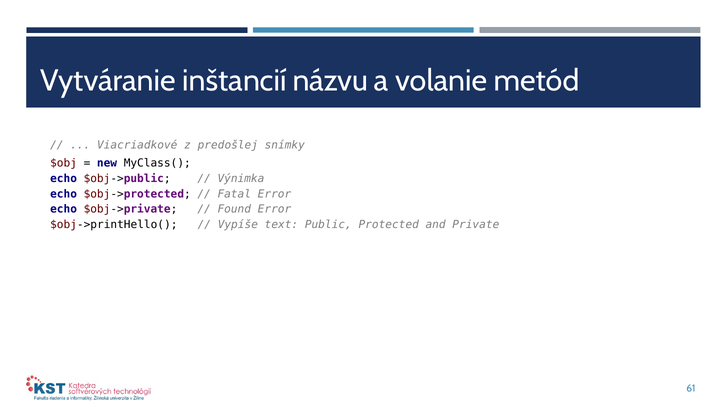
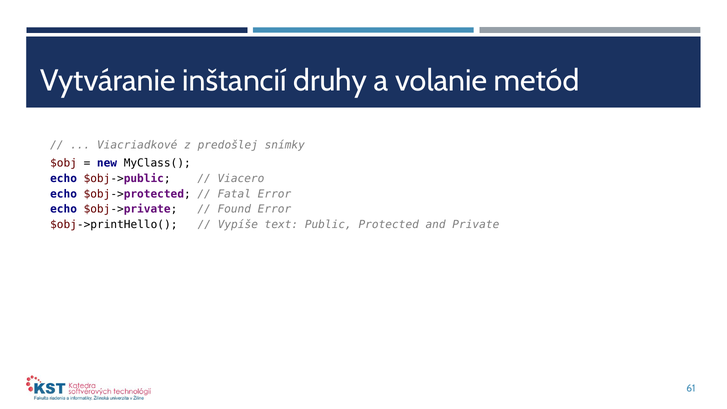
názvu: názvu -> druhy
Výnimka: Výnimka -> Viacero
